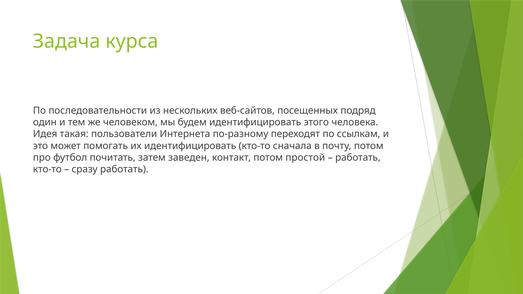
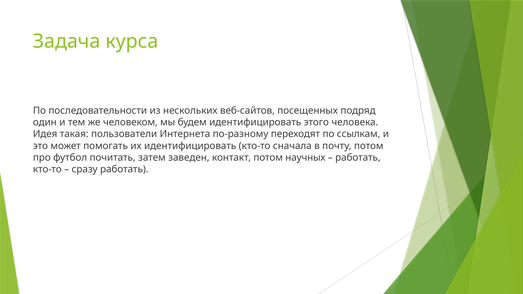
простой: простой -> научных
